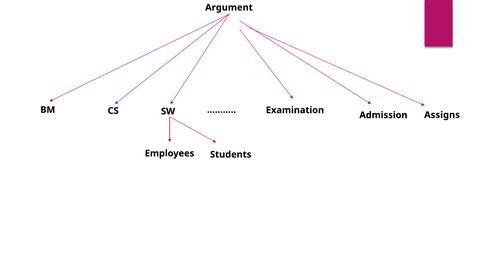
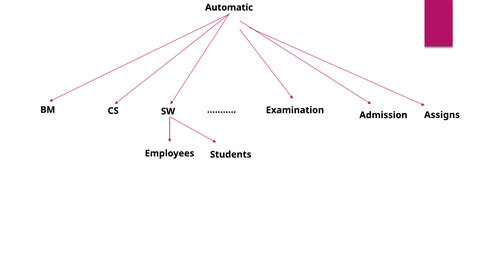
Argument: Argument -> Automatic
